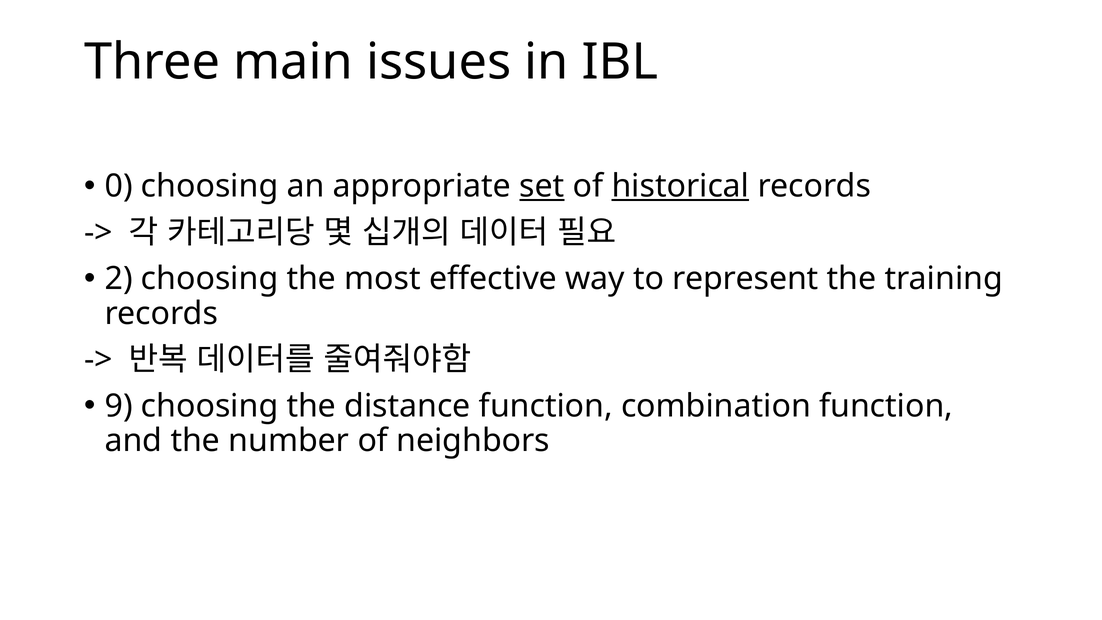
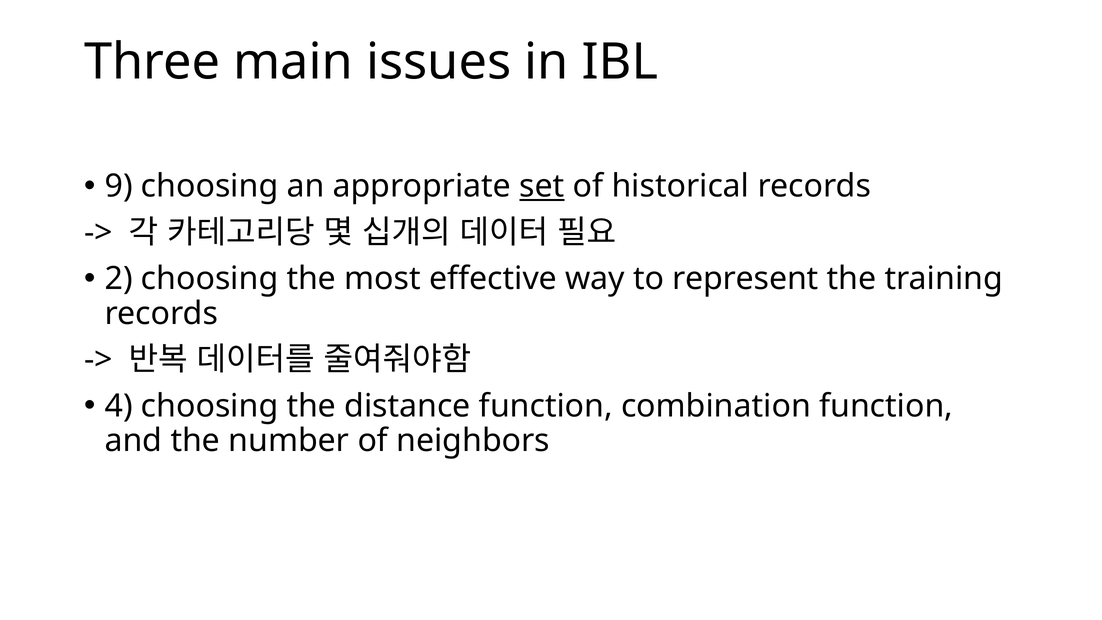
0: 0 -> 9
historical underline: present -> none
9: 9 -> 4
